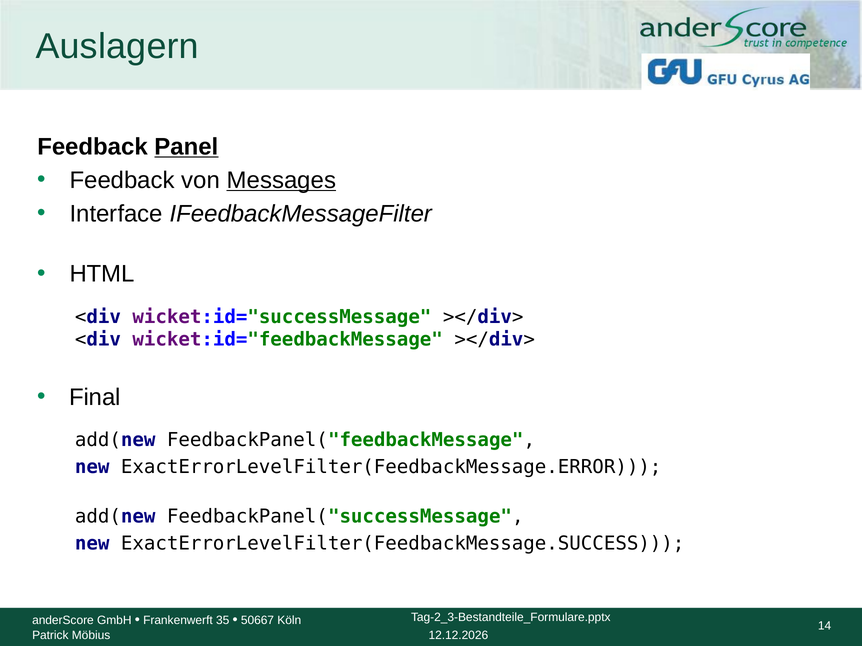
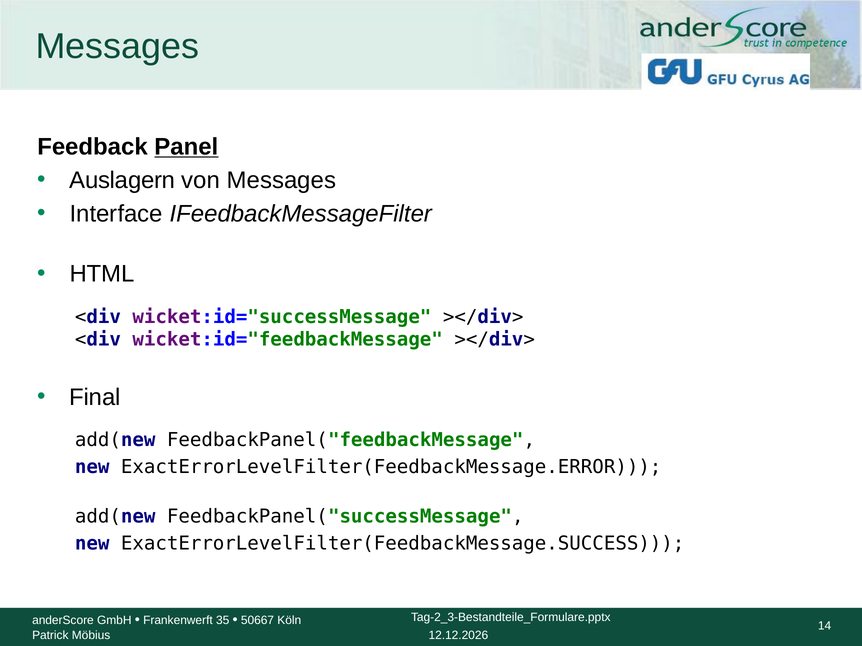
Auslagern at (117, 47): Auslagern -> Messages
Feedback at (122, 180): Feedback -> Auslagern
Messages at (281, 180) underline: present -> none
